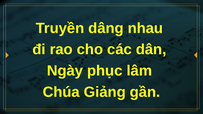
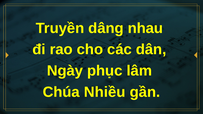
Giảng: Giảng -> Nhiều
